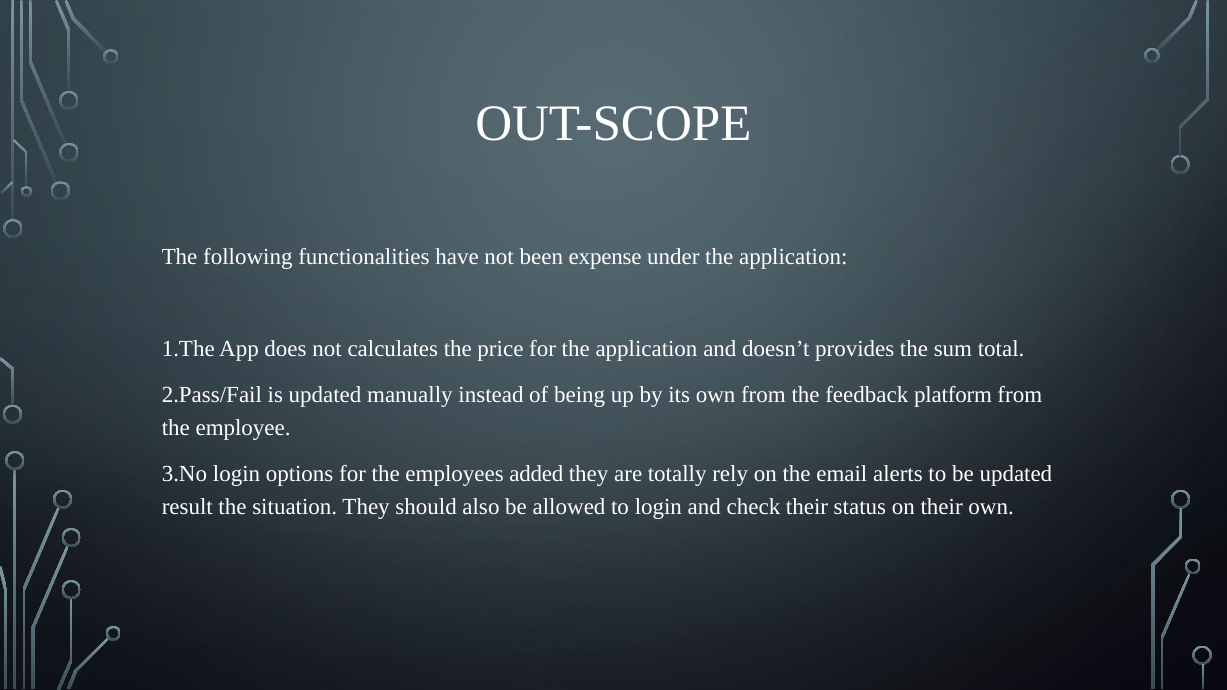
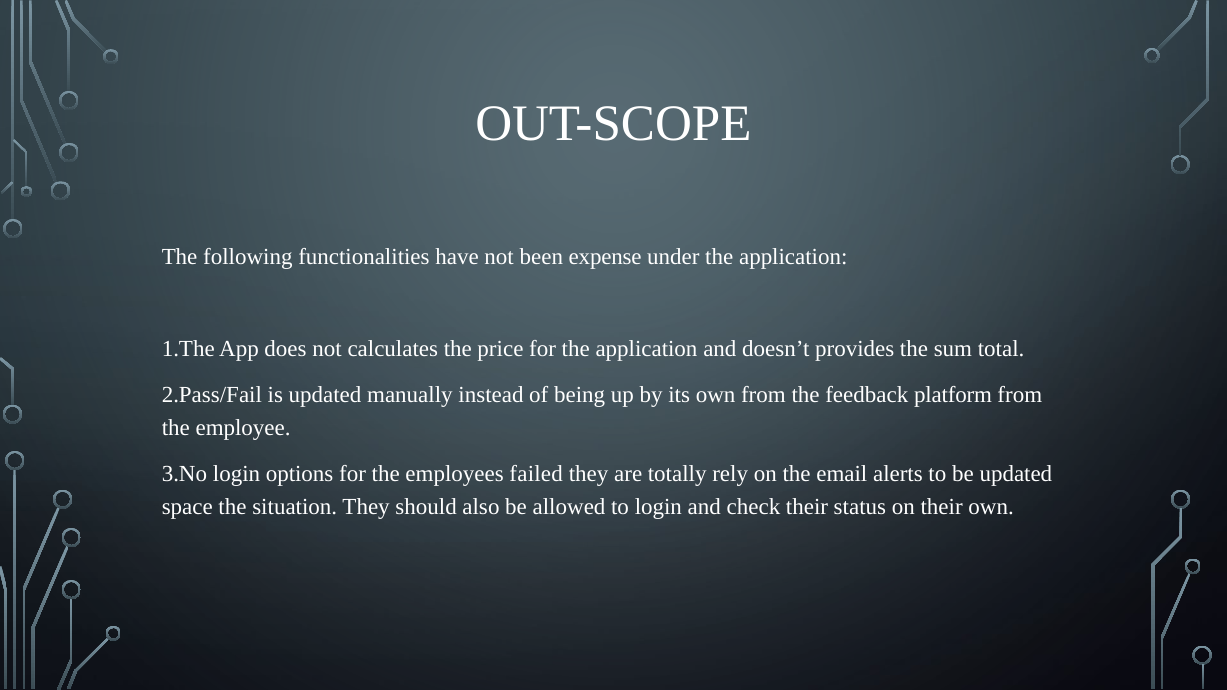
added: added -> failed
result: result -> space
